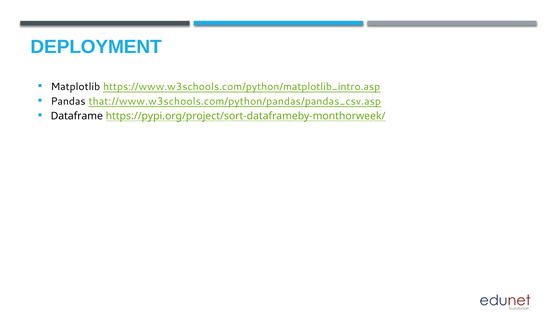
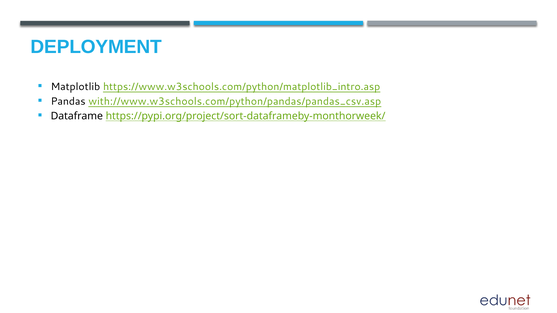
that://www.w3schools.com/python/pandas/pandas_csv.asp: that://www.w3schools.com/python/pandas/pandas_csv.asp -> with://www.w3schools.com/python/pandas/pandas_csv.asp
